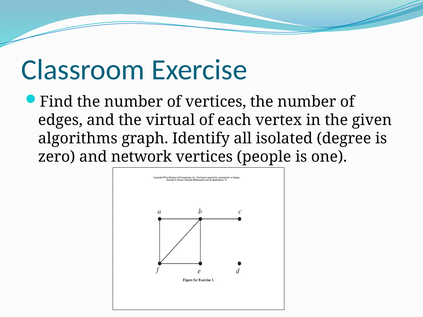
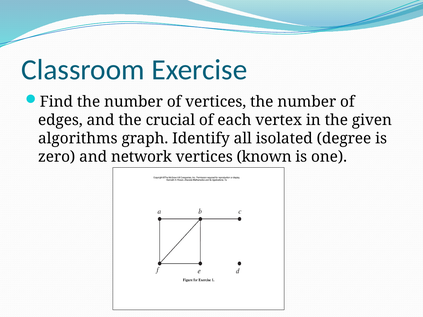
virtual: virtual -> crucial
people: people -> known
